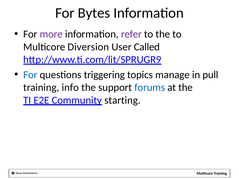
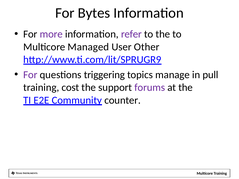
Diversion: Diversion -> Managed
Called: Called -> Other
For at (30, 75) colour: blue -> purple
info: info -> cost
forums colour: blue -> purple
starting: starting -> counter
